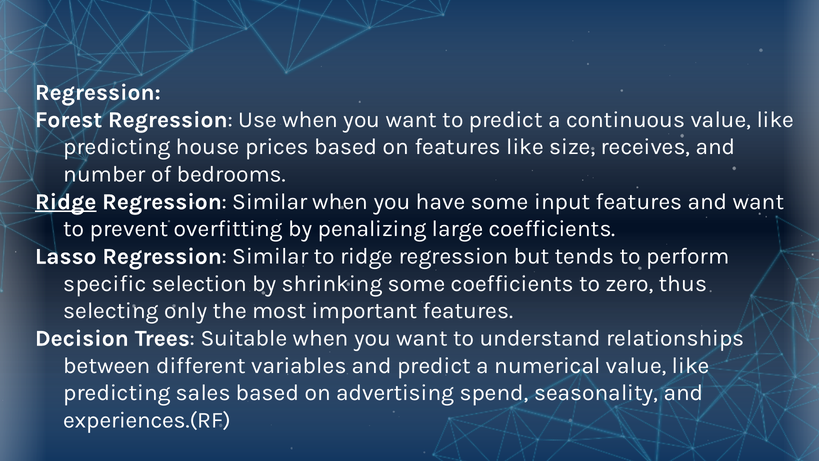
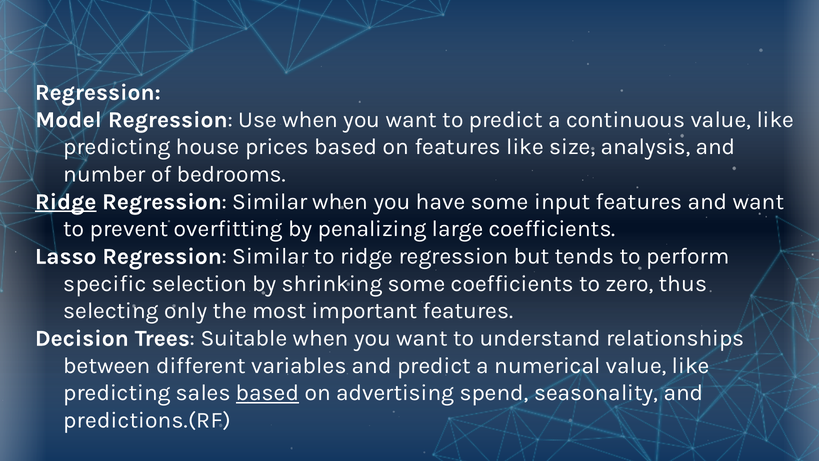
Forest: Forest -> Model
receives: receives -> analysis
based at (268, 393) underline: none -> present
experiences.(RF: experiences.(RF -> predictions.(RF
